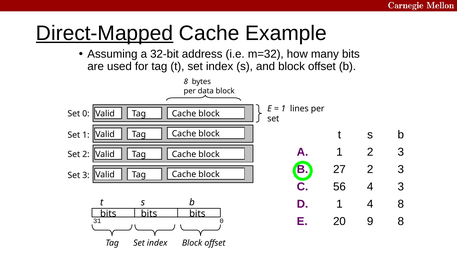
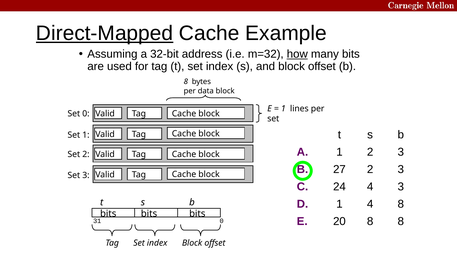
how underline: none -> present
56: 56 -> 24
20 9: 9 -> 8
